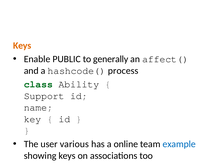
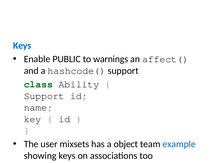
Keys at (22, 46) colour: orange -> blue
generally: generally -> warnings
hashcode( process: process -> support
various: various -> mixsets
online: online -> object
